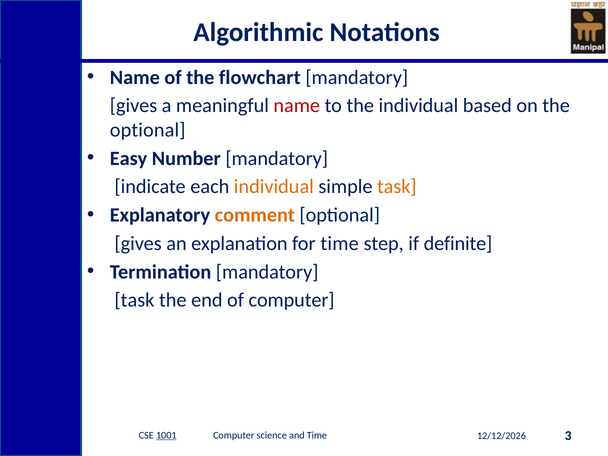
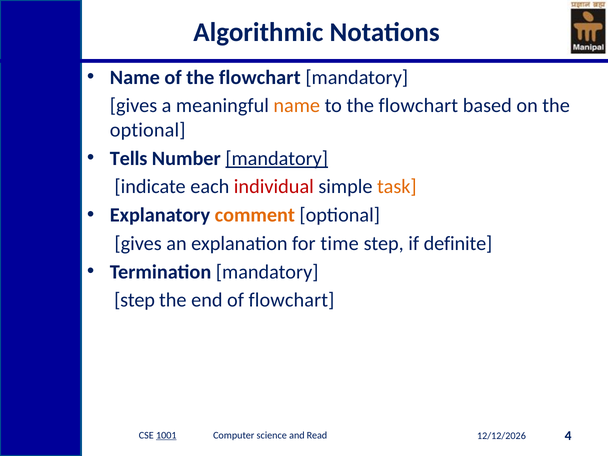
name at (297, 106) colour: red -> orange
to the individual: individual -> flowchart
Easy: Easy -> Tells
mandatory at (277, 158) underline: none -> present
individual at (274, 187) colour: orange -> red
task at (134, 300): task -> step
of computer: computer -> flowchart
and Time: Time -> Read
3: 3 -> 4
